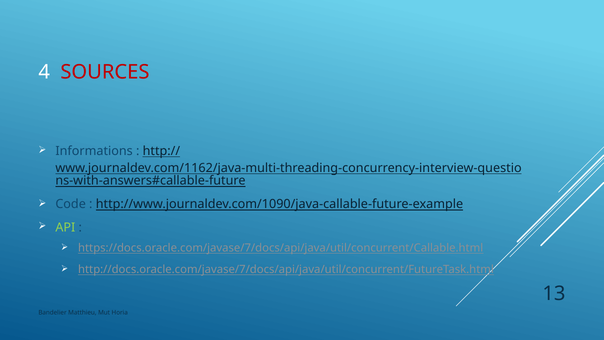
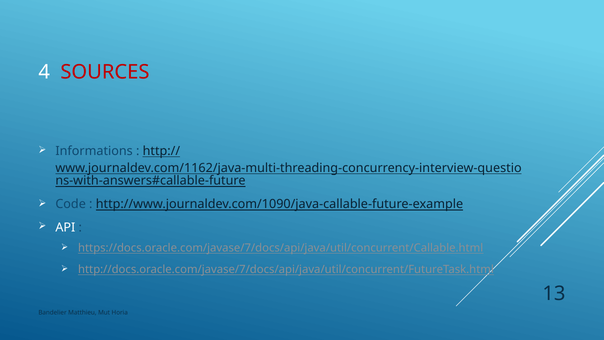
API colour: light green -> white
